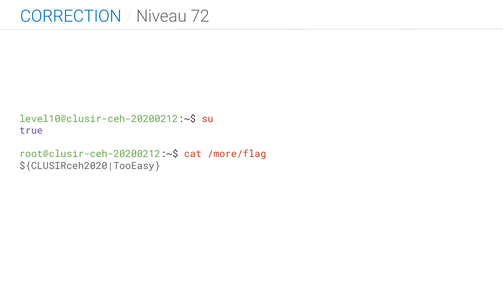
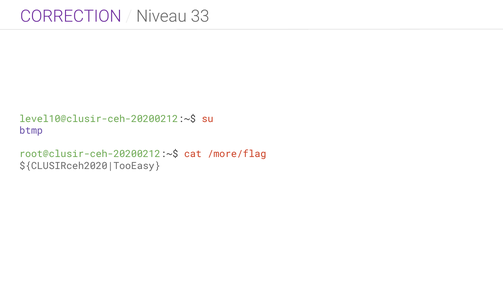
CORRECTION colour: blue -> purple
72: 72 -> 33
true: true -> btmp
